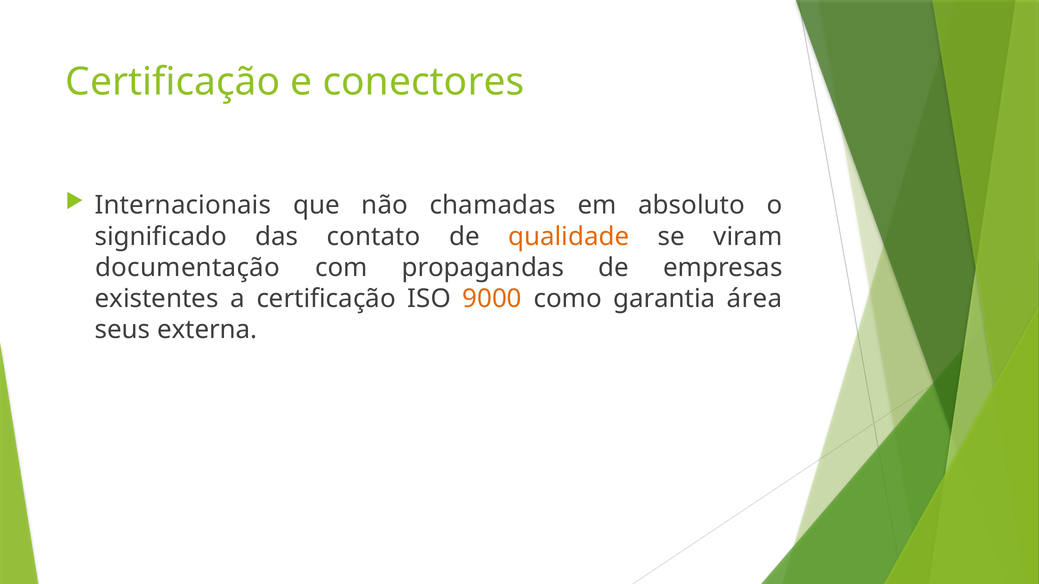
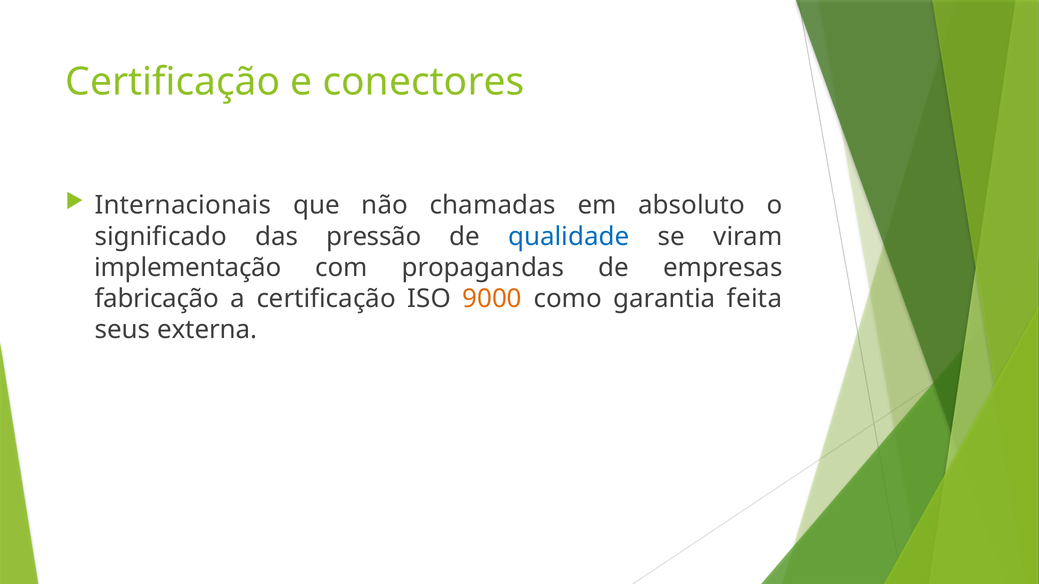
contato: contato -> pressão
qualidade colour: orange -> blue
documentação: documentação -> implementação
existentes: existentes -> fabricação
área: área -> feita
